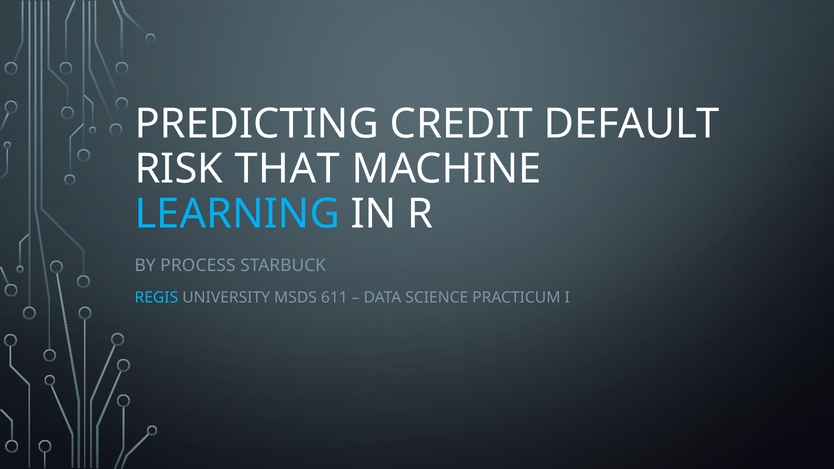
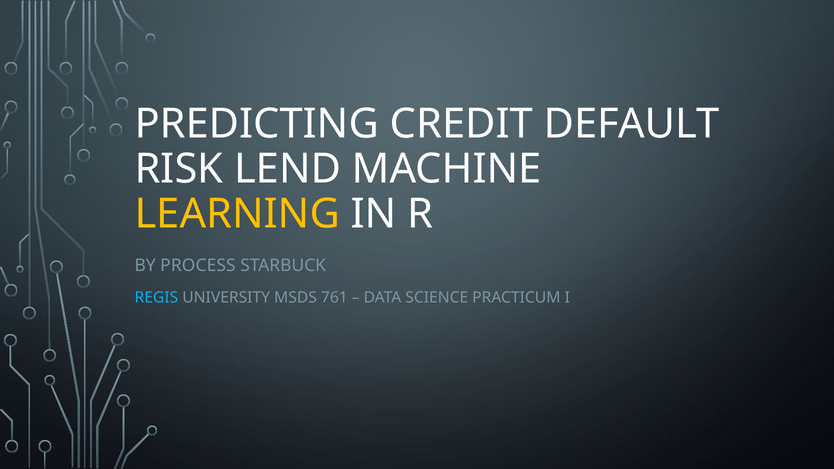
THAT: THAT -> LEND
LEARNING colour: light blue -> yellow
611: 611 -> 761
